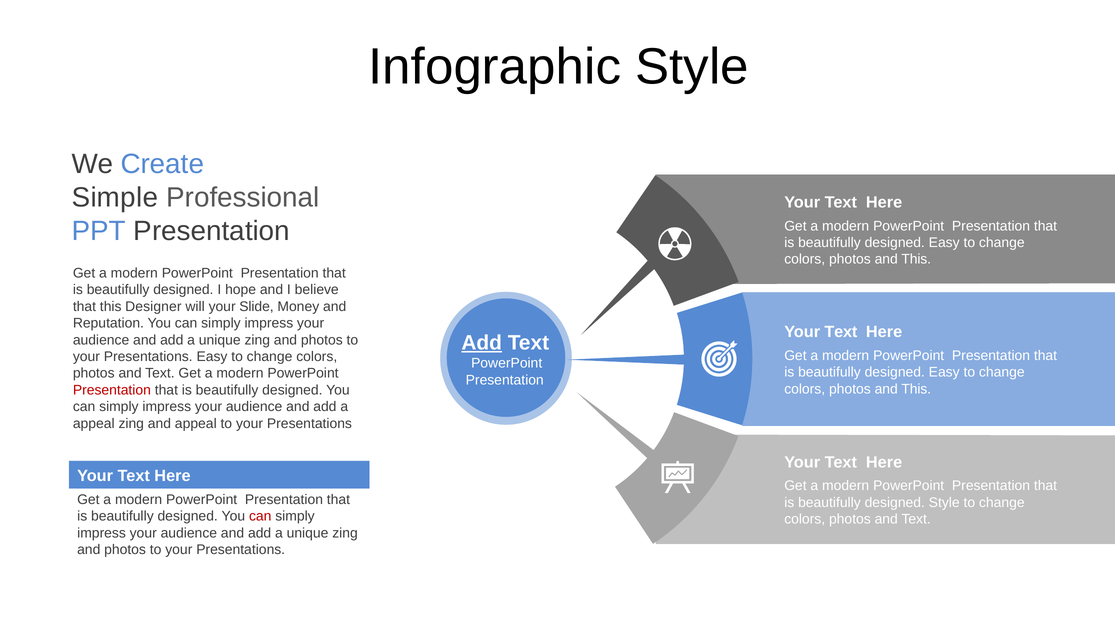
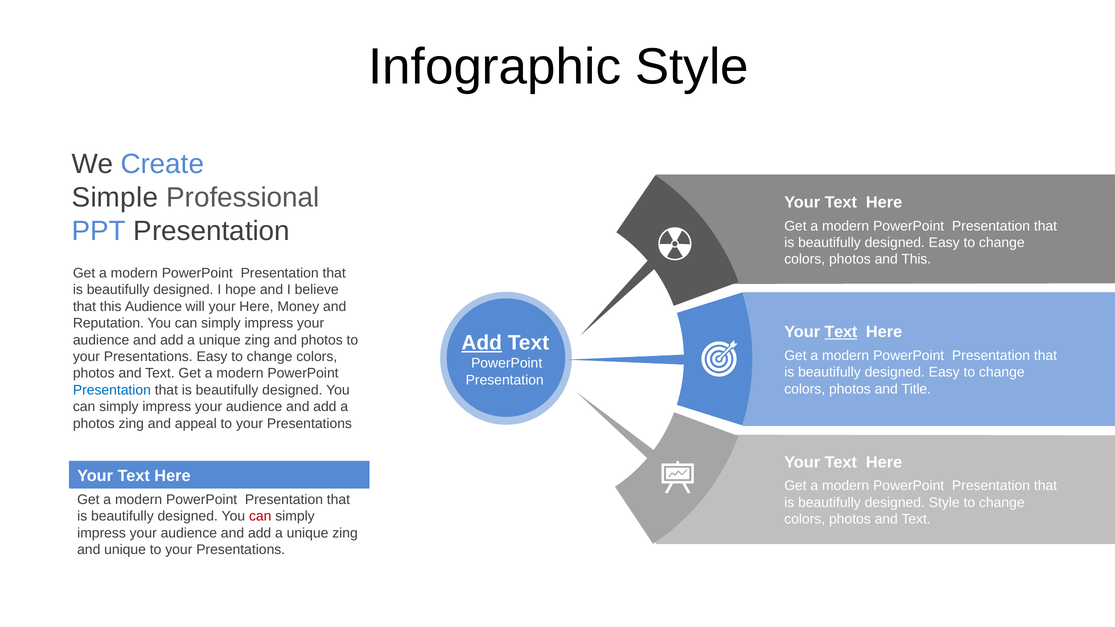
this Designer: Designer -> Audience
your Slide: Slide -> Here
Text at (841, 332) underline: none -> present
This at (916, 389): This -> Title
Presentation at (112, 390) colour: red -> blue
appeal at (94, 424): appeal -> photos
photos at (125, 550): photos -> unique
